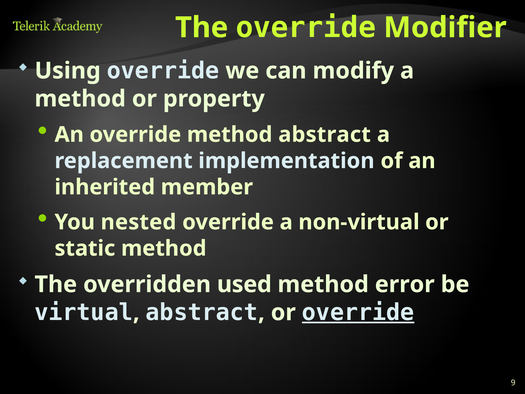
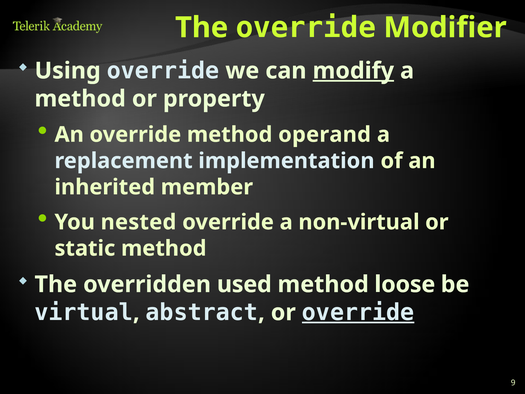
modify underline: none -> present
method abstract: abstract -> operand
error: error -> loose
